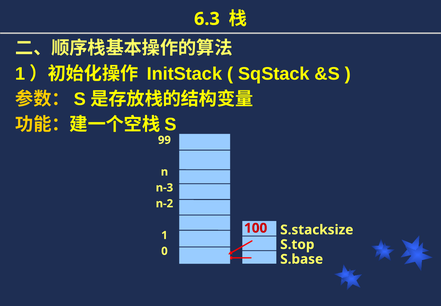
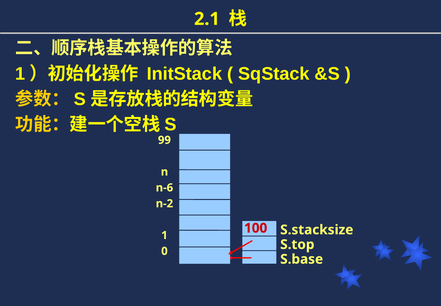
6.3: 6.3 -> 2.1
n-3: n-3 -> n-6
